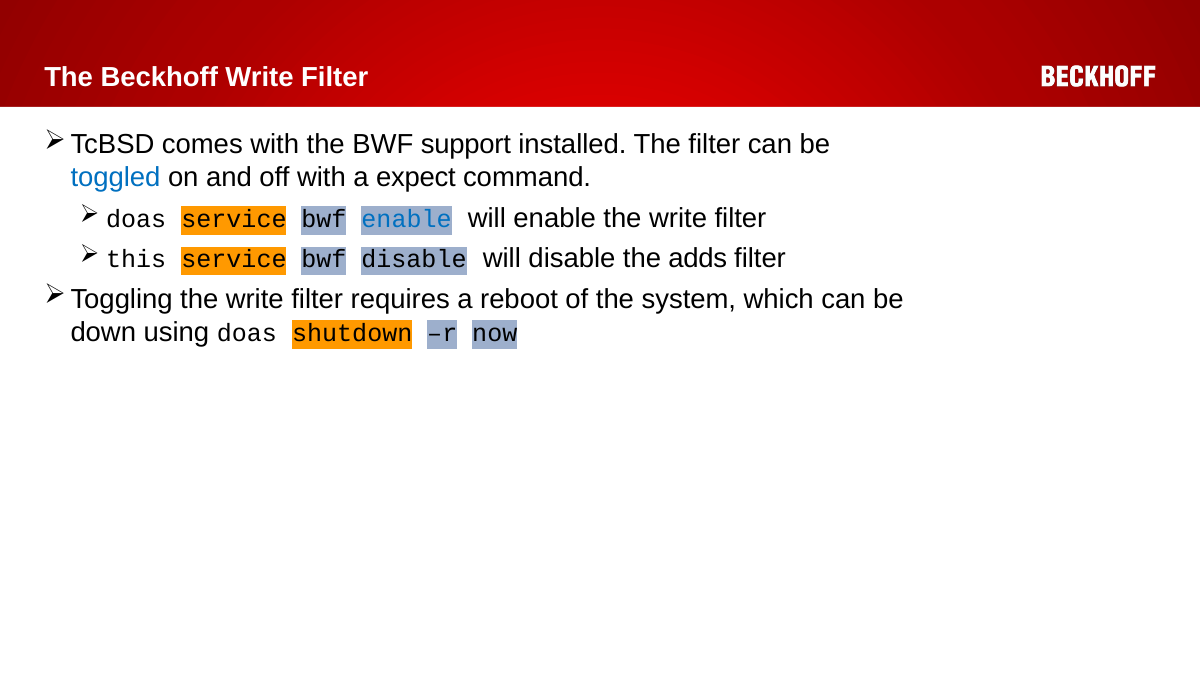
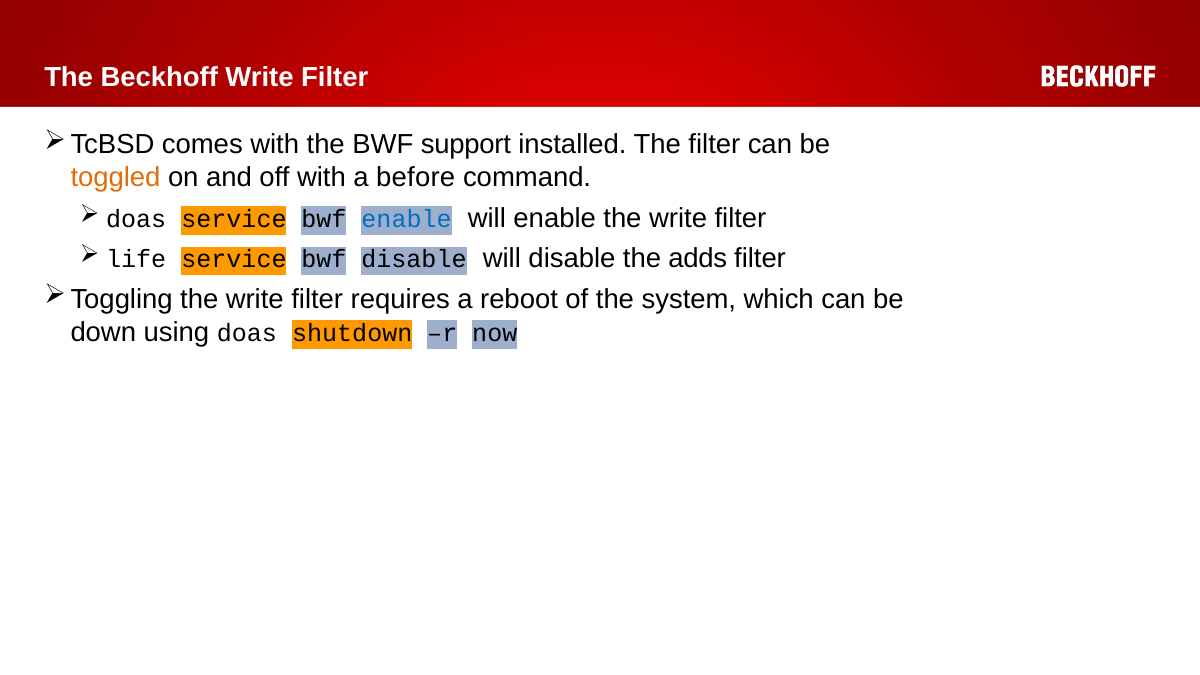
toggled colour: blue -> orange
expect: expect -> before
this: this -> life
